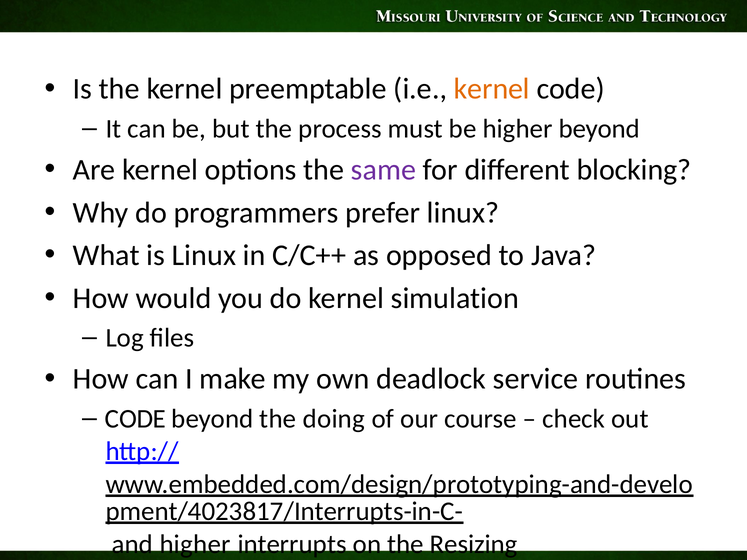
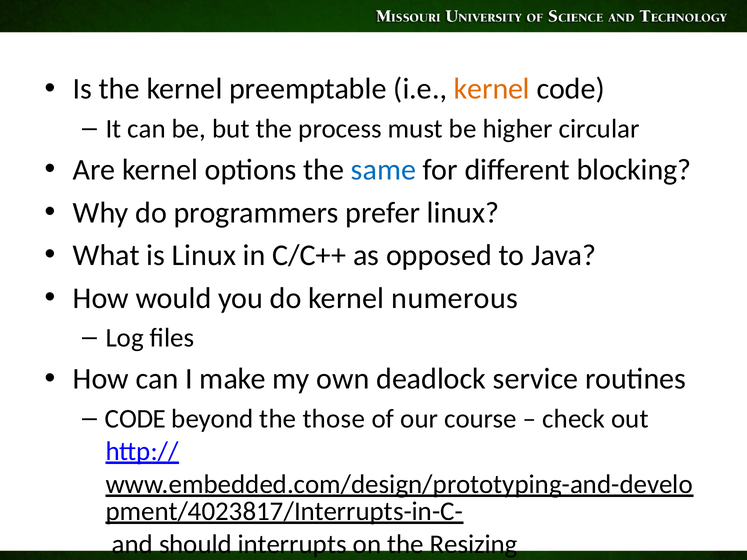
higher beyond: beyond -> circular
same colour: purple -> blue
simulation: simulation -> numerous
doing: doing -> those
and higher: higher -> should
